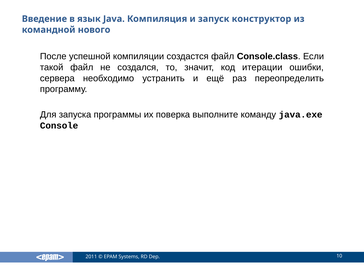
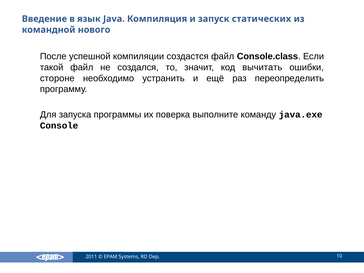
конструктор: конструктор -> статических
итерации: итерации -> вычитать
сервера: сервера -> стороне
